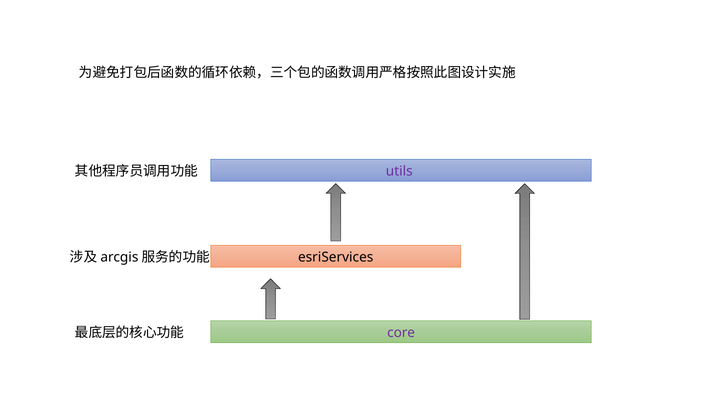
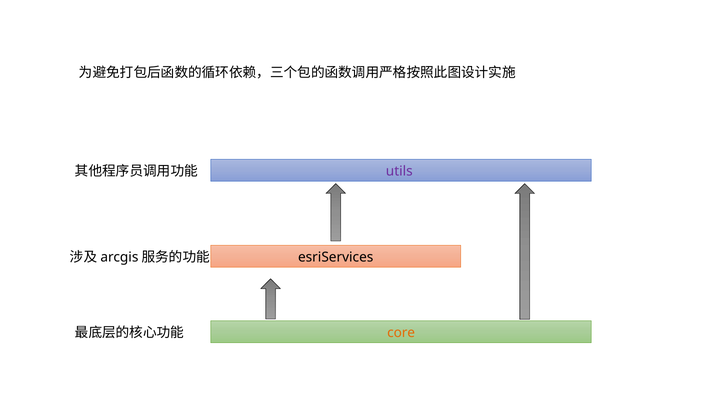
core colour: purple -> orange
